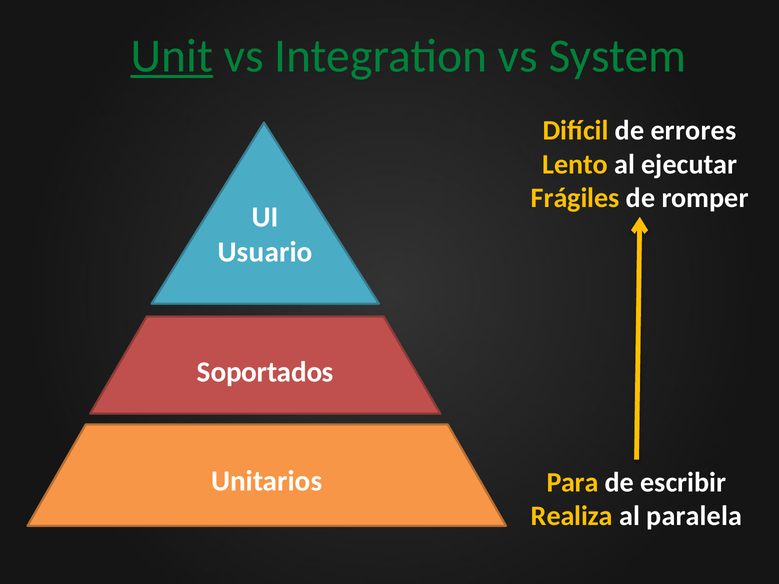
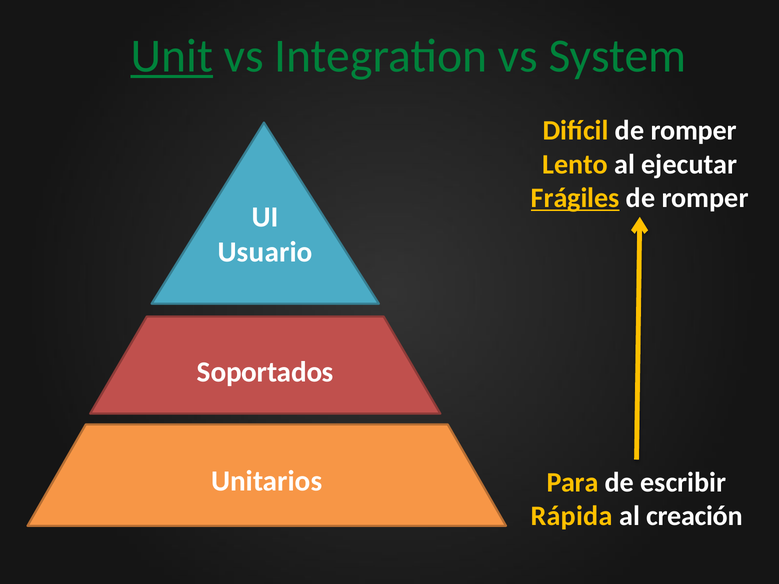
Difícil de errores: errores -> romper
Frágiles underline: none -> present
Realiza: Realiza -> Rápida
paralela: paralela -> creación
